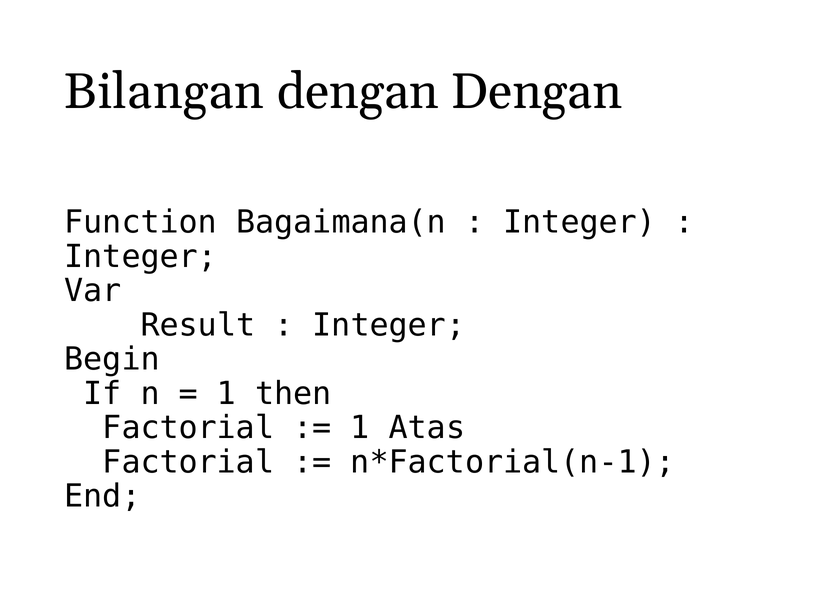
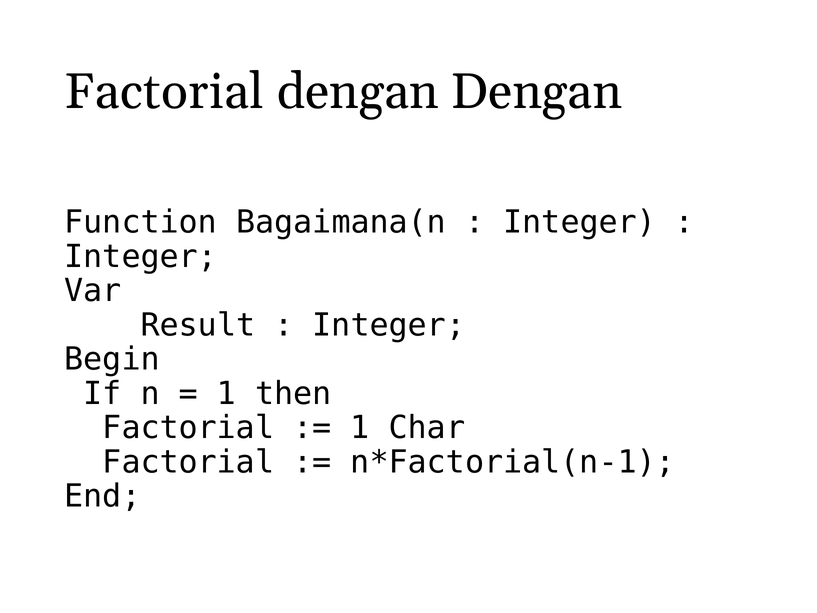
Bilangan at (164, 92): Bilangan -> Factorial
Atas: Atas -> Char
